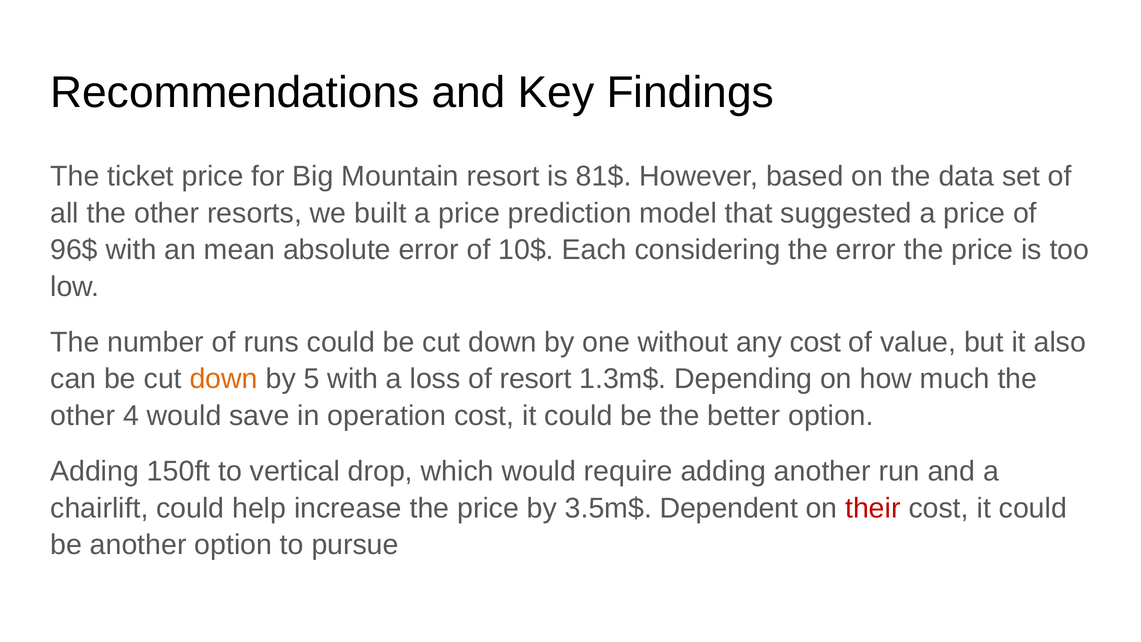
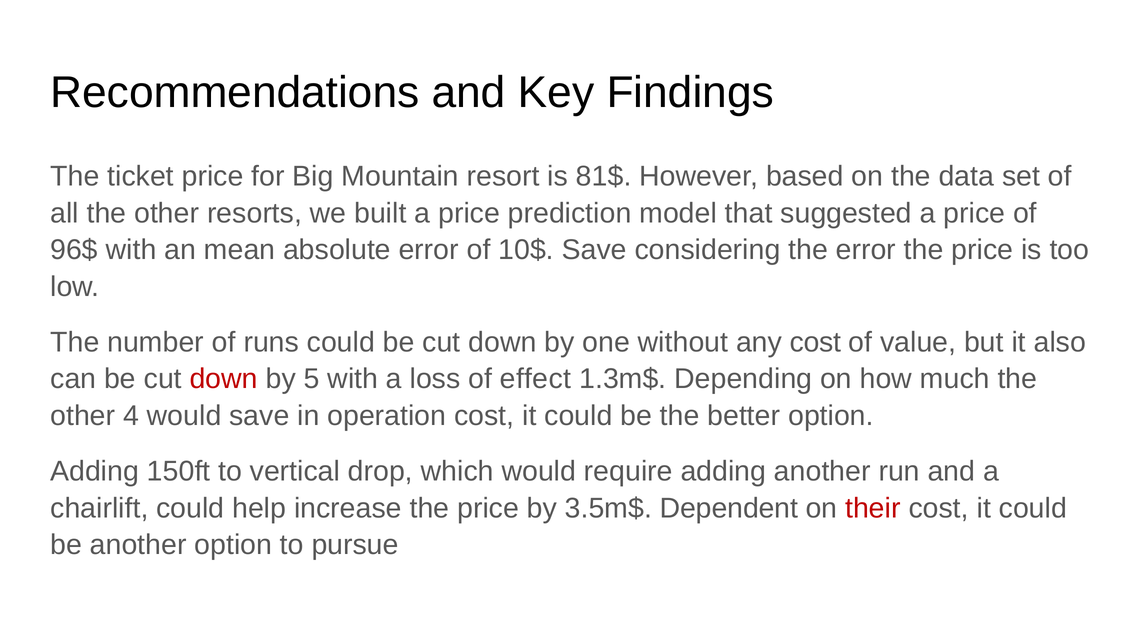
10$ Each: Each -> Save
down at (224, 379) colour: orange -> red
of resort: resort -> effect
